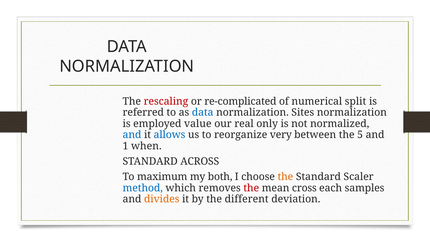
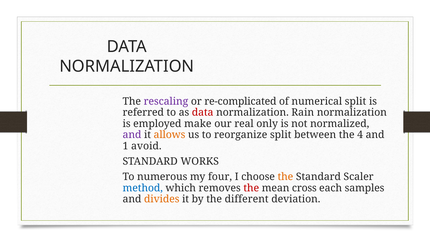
rescaling colour: red -> purple
data at (203, 113) colour: blue -> red
Sites: Sites -> Rain
value: value -> make
and at (132, 135) colour: blue -> purple
allows colour: blue -> orange
reorganize very: very -> split
5: 5 -> 4
when: when -> avoid
ACROSS: ACROSS -> WORKS
maximum: maximum -> numerous
both: both -> four
